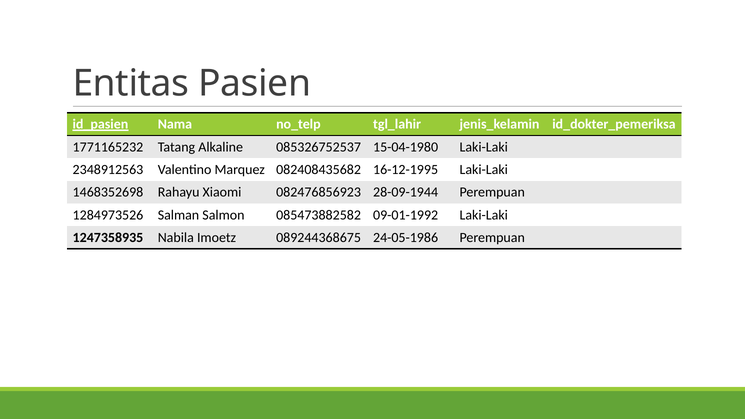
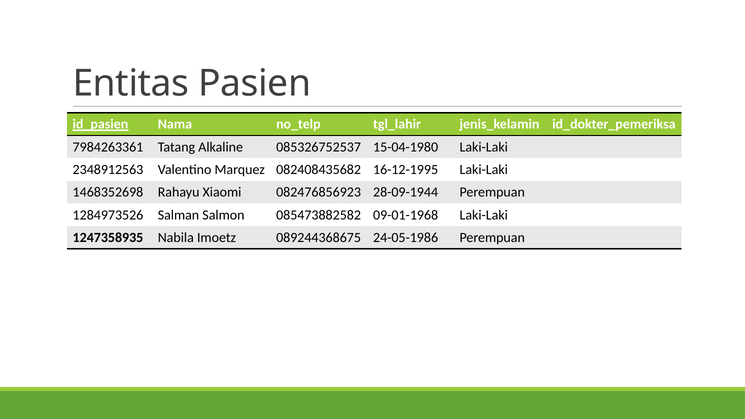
1771165232: 1771165232 -> 7984263361
09-01-1992: 09-01-1992 -> 09-01-1968
